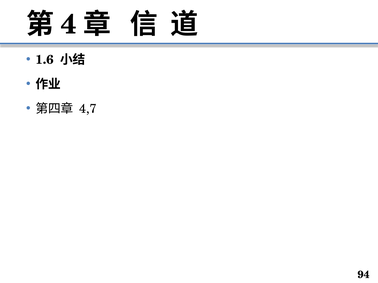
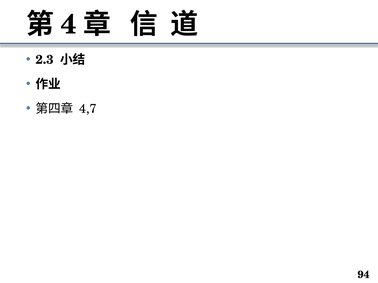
1.6: 1.6 -> 2.3
